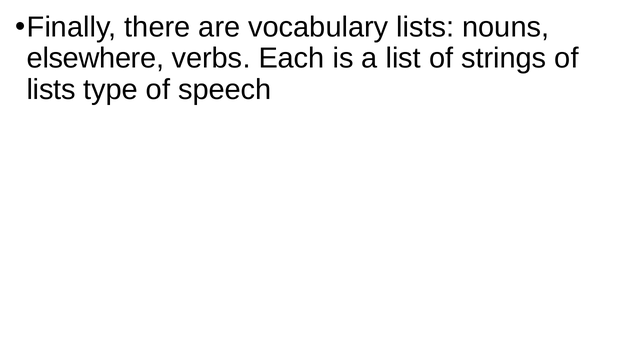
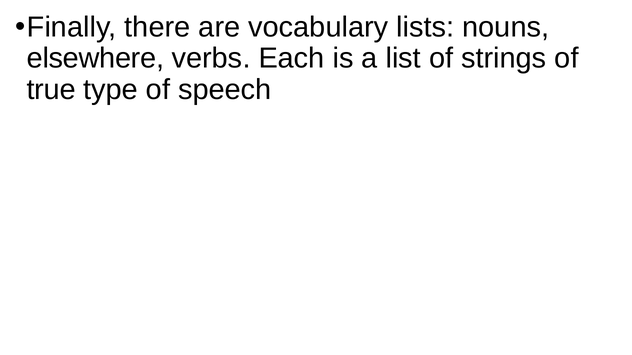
lists at (51, 90): lists -> true
